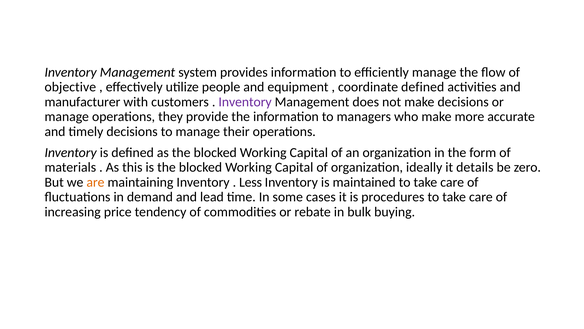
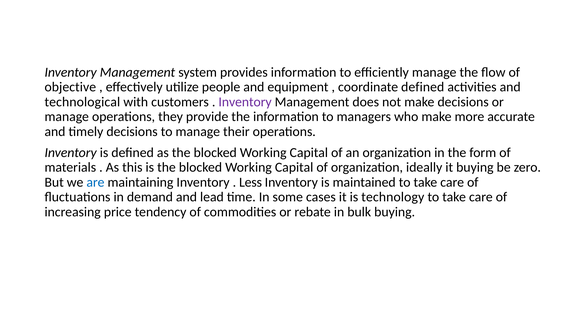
manufacturer: manufacturer -> technological
it details: details -> buying
are colour: orange -> blue
procedures: procedures -> technology
